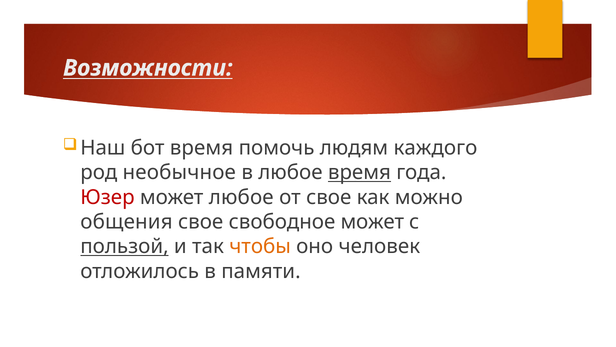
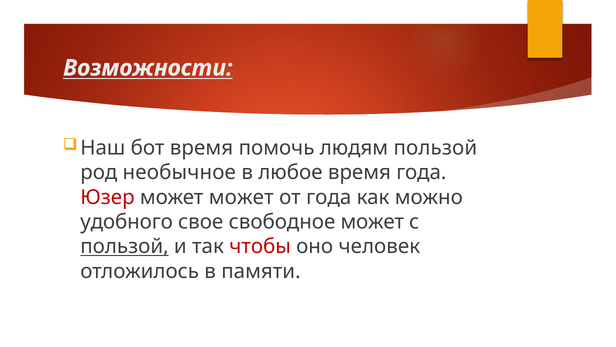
людям каждого: каждого -> пользой
время at (359, 172) underline: present -> none
может любое: любое -> может
от свое: свое -> года
общения: общения -> удобного
чтобы colour: orange -> red
